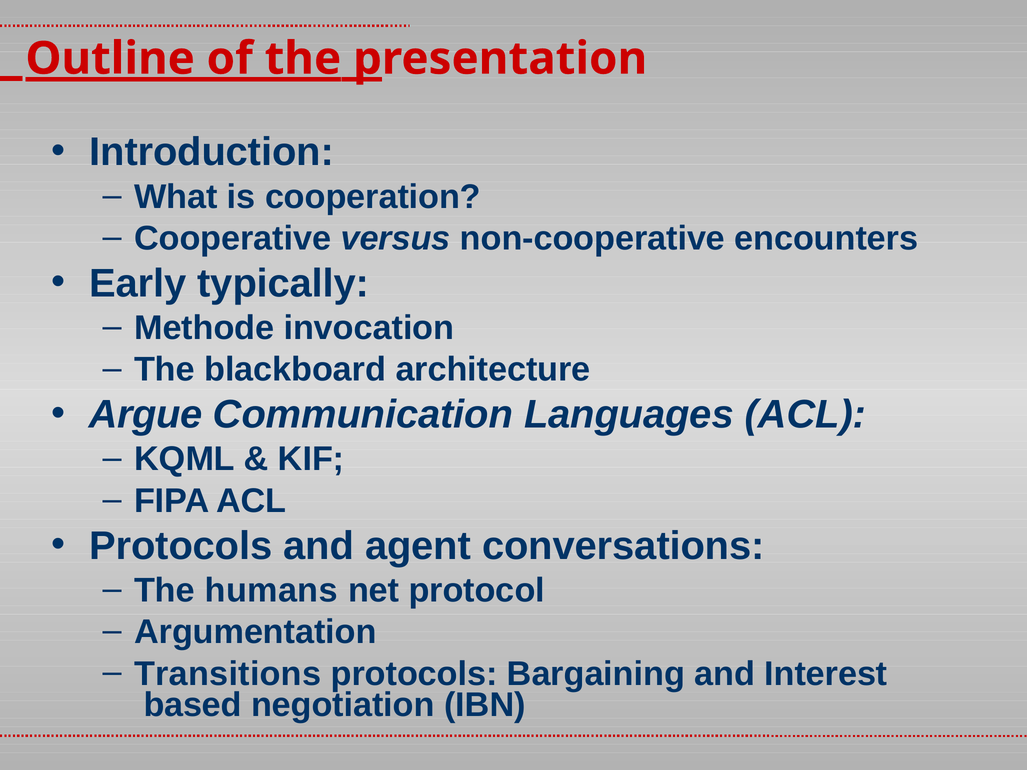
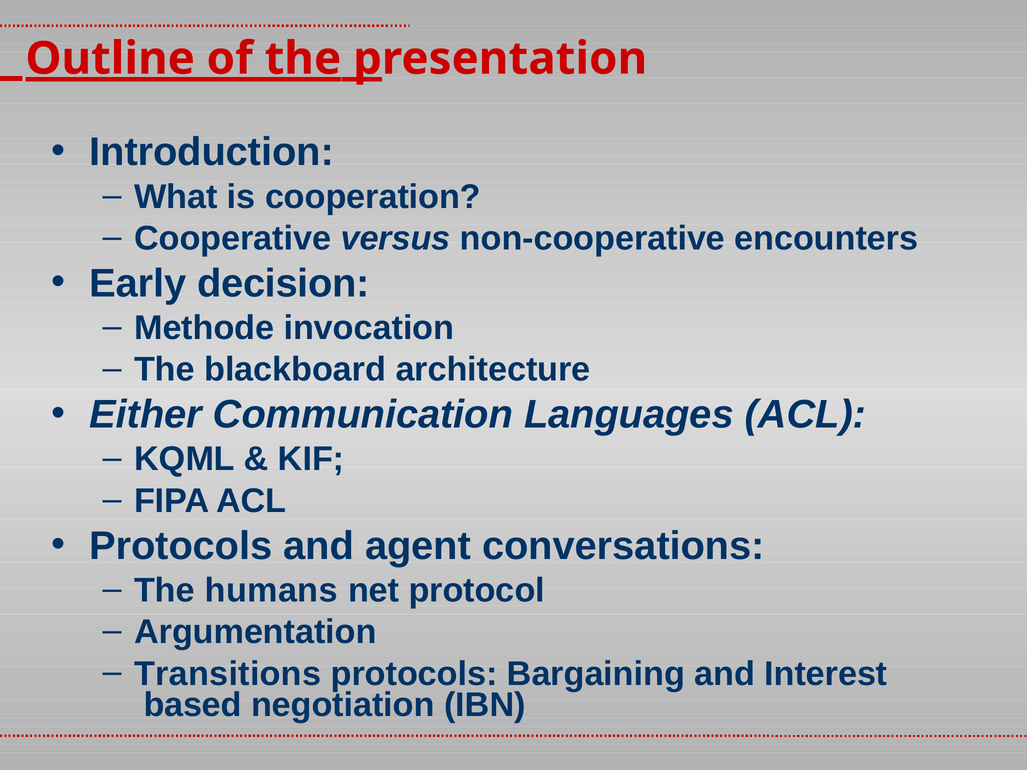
typically: typically -> decision
Argue: Argue -> Either
